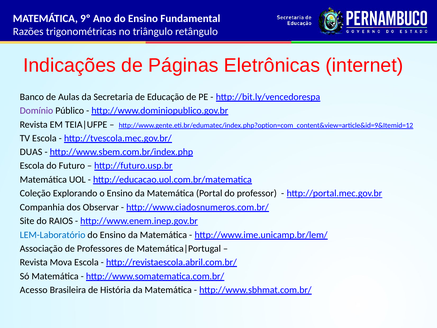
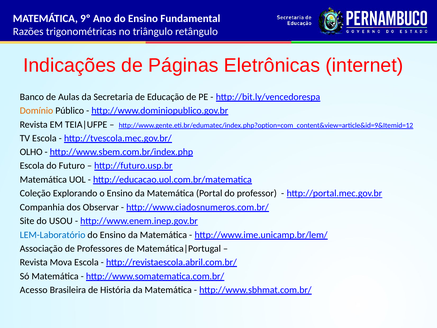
Domínio colour: purple -> orange
DUAS: DUAS -> OLHO
RAIOS: RAIOS -> USOU
